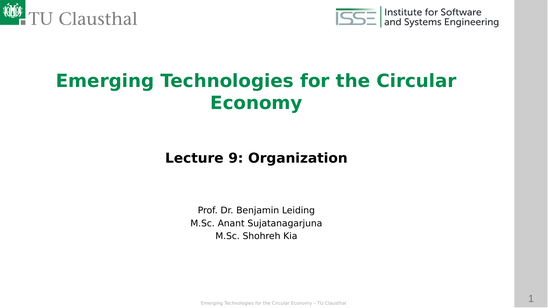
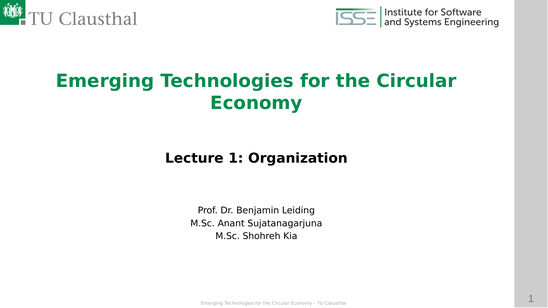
Lecture 9: 9 -> 1
